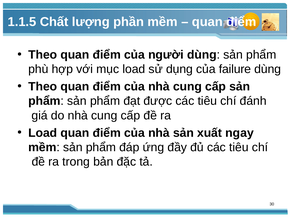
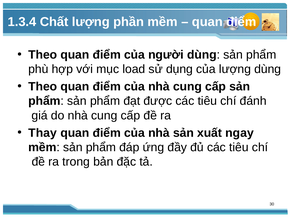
1.1.5: 1.1.5 -> 1.3.4
failure: failure -> lượng
Load at (43, 133): Load -> Thay
